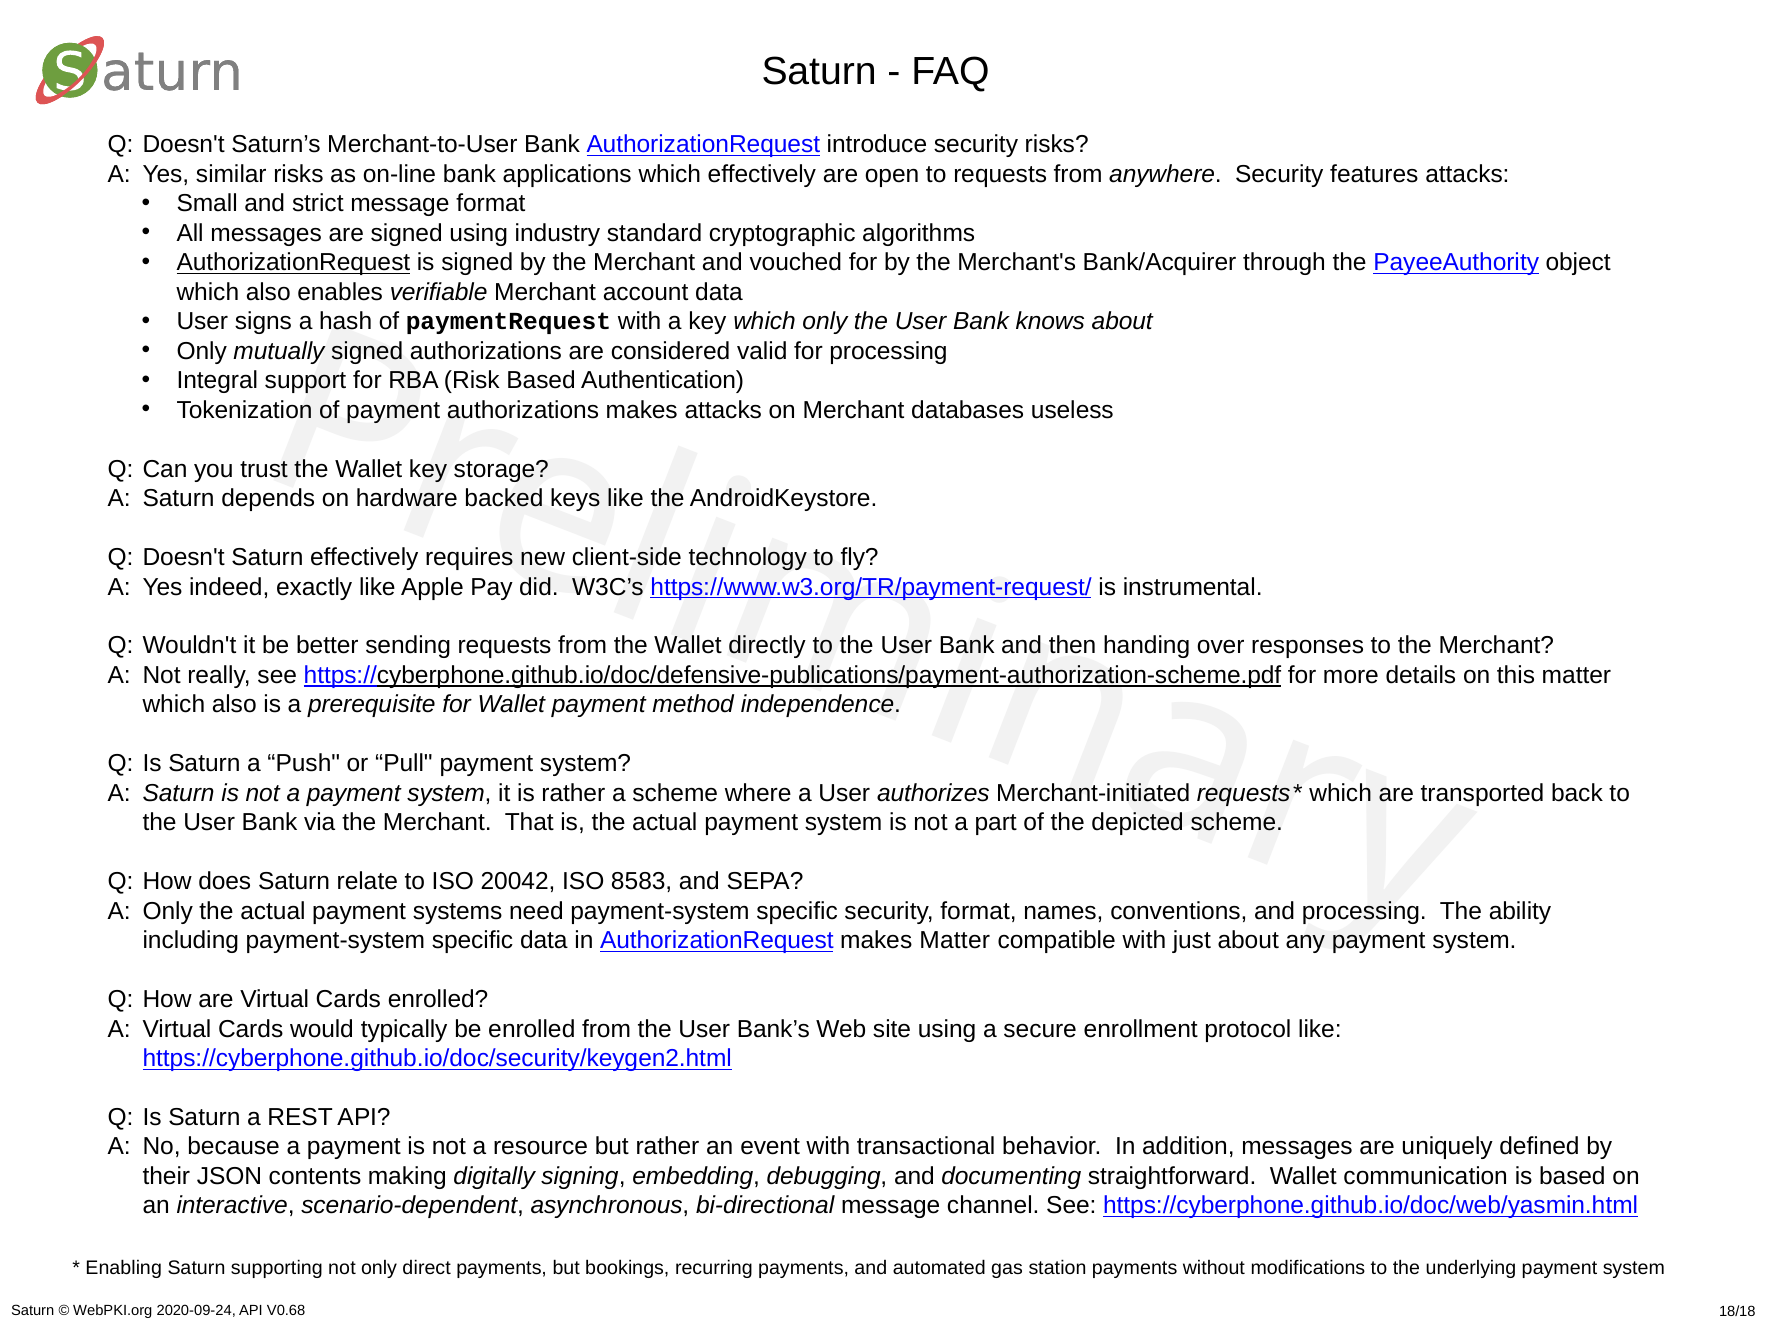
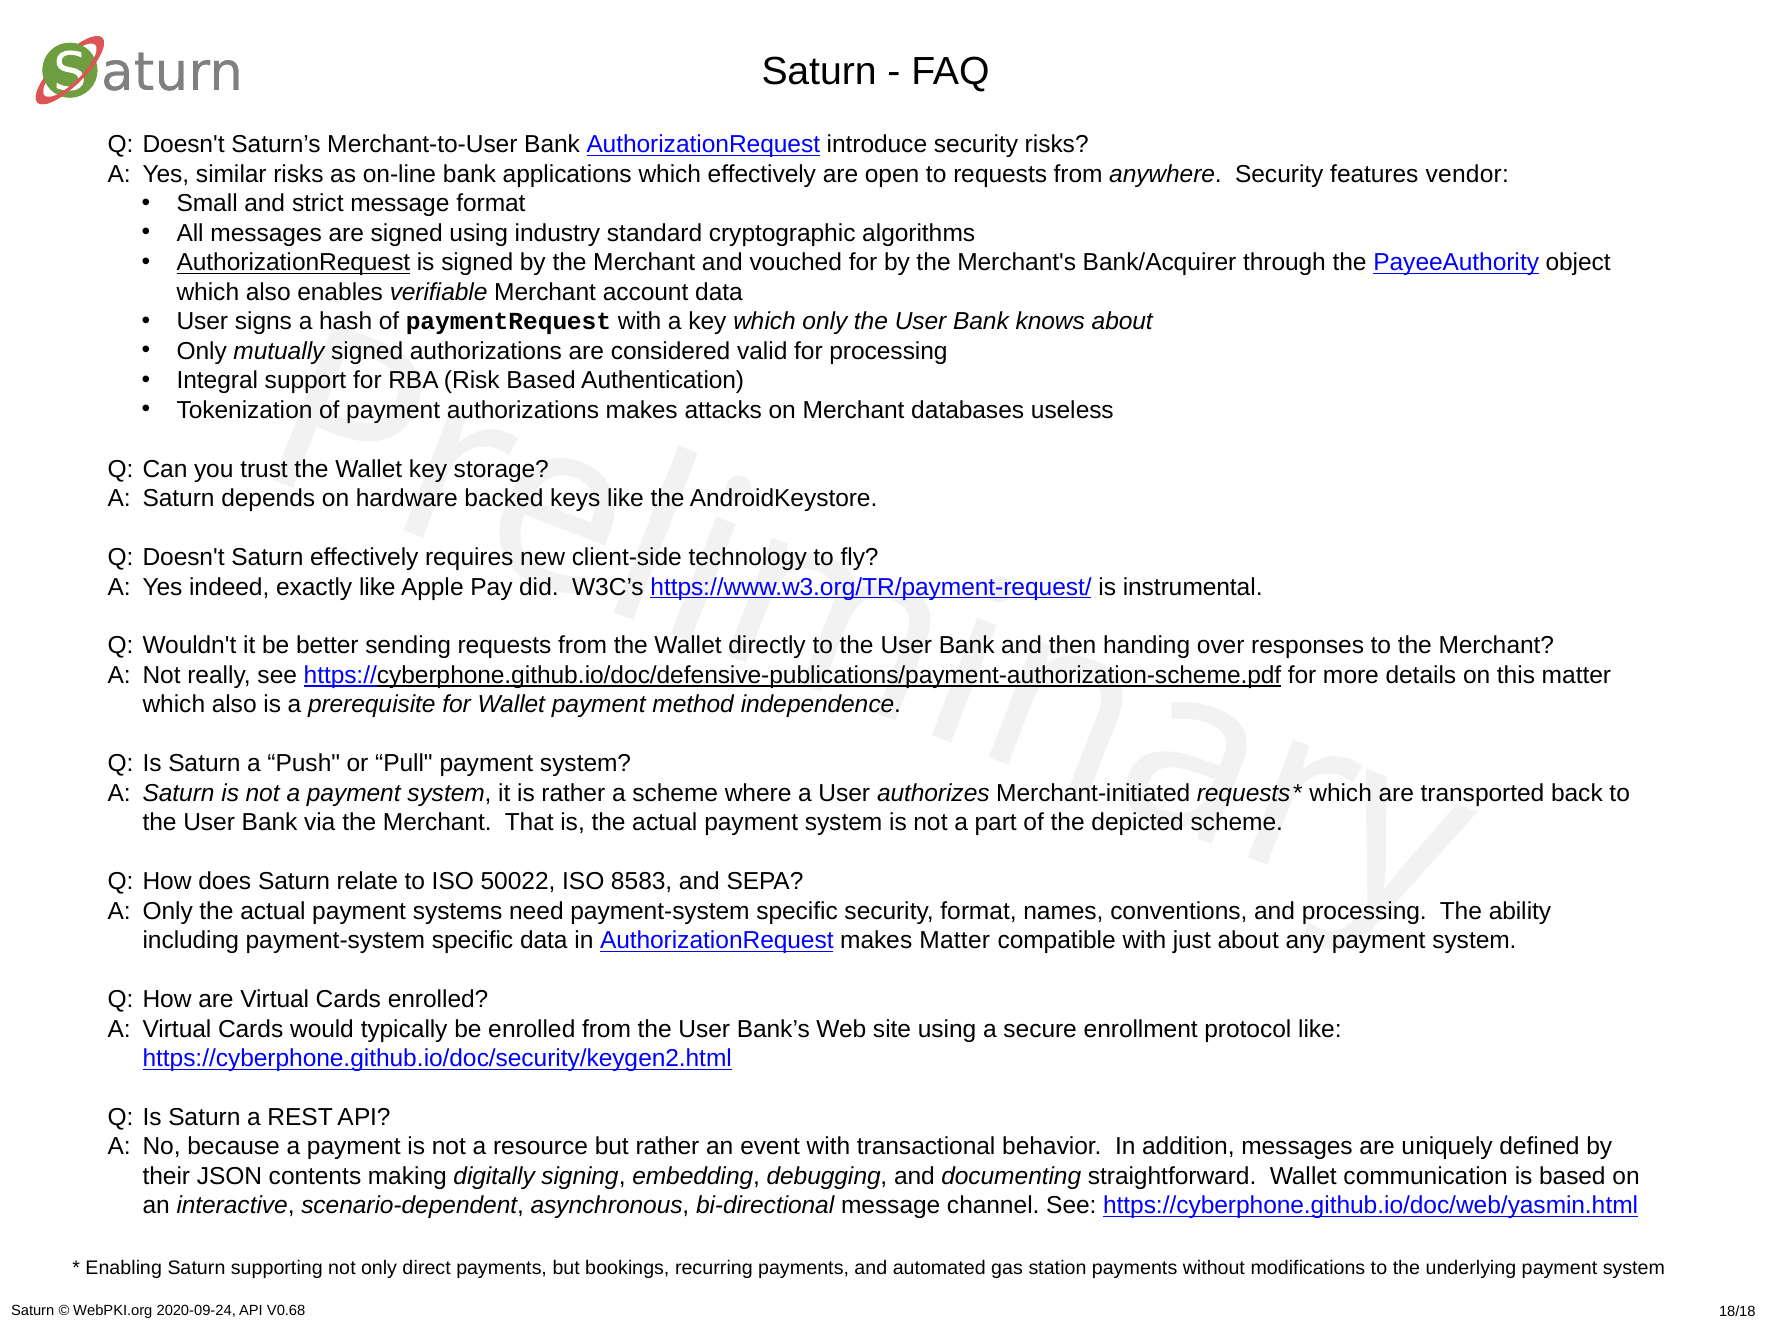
features attacks: attacks -> vendor
20042: 20042 -> 50022
